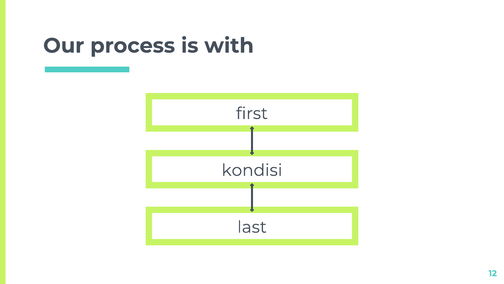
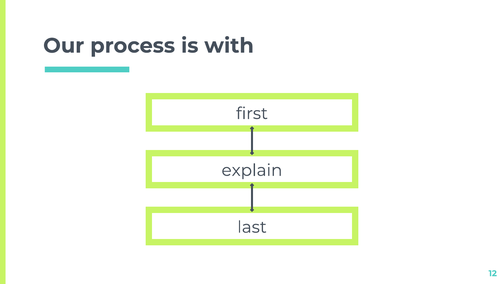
kondisi: kondisi -> explain
